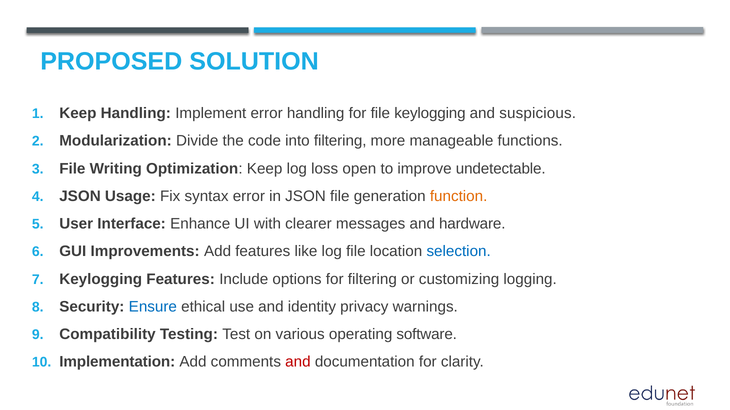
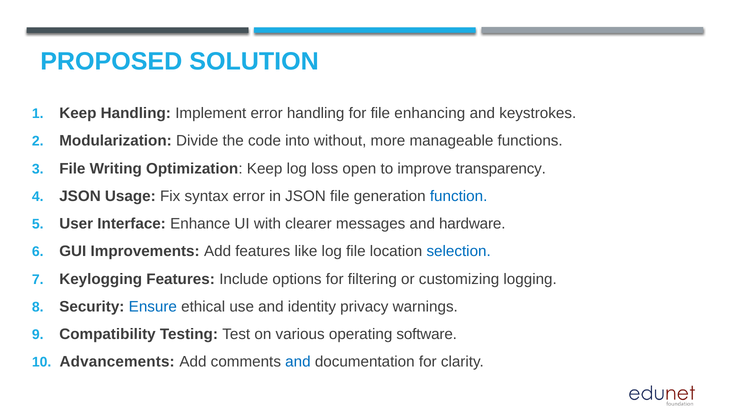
file keylogging: keylogging -> enhancing
suspicious: suspicious -> keystrokes
into filtering: filtering -> without
undetectable: undetectable -> transparency
function colour: orange -> blue
Implementation: Implementation -> Advancements
and at (298, 363) colour: red -> blue
